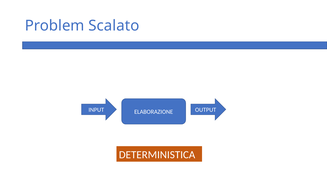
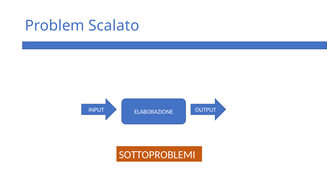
DETERMINISTICA: DETERMINISTICA -> SOTTOPROBLEMI
